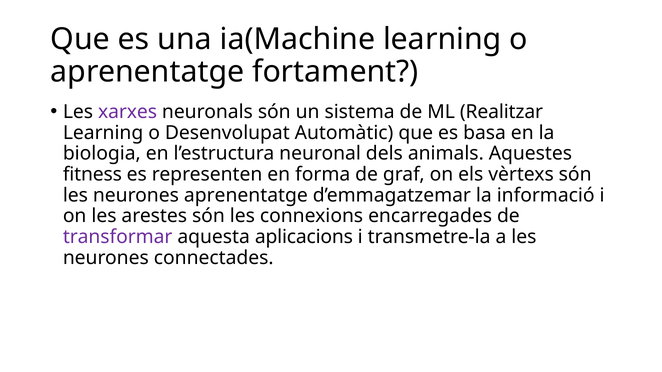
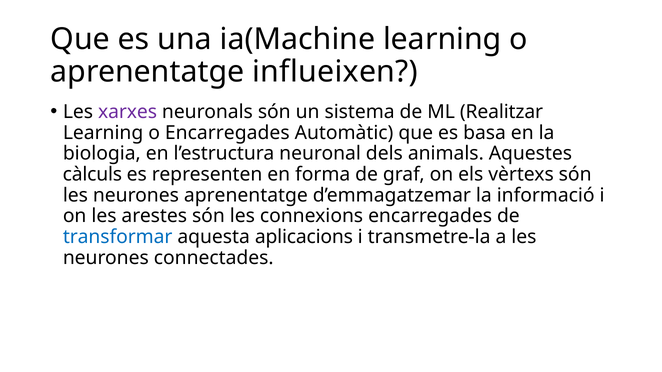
fortament: fortament -> influeixen
o Desenvolupat: Desenvolupat -> Encarregades
fitness: fitness -> càlculs
transformar colour: purple -> blue
